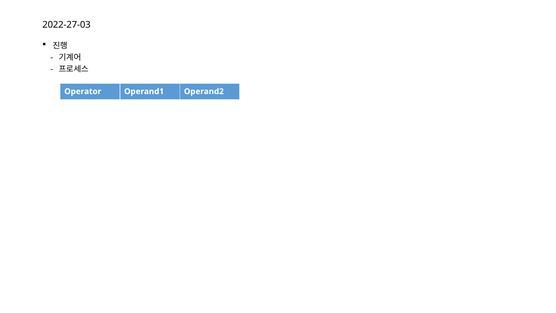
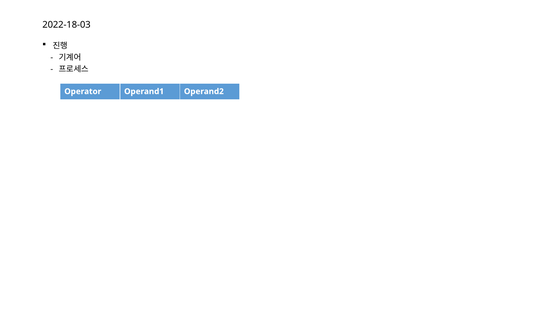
2022-27-03: 2022-27-03 -> 2022-18-03
